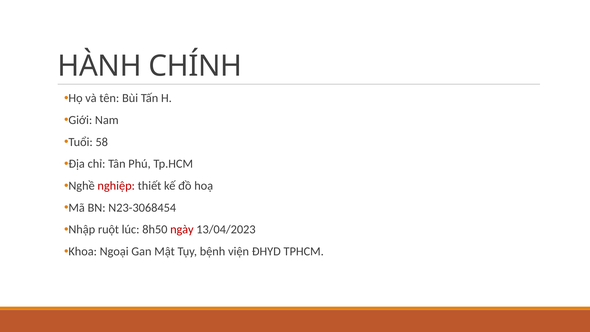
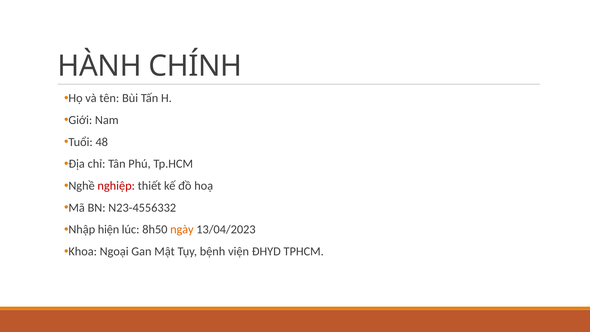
58: 58 -> 48
N23-3068454: N23-3068454 -> N23-4556332
ruột: ruột -> hiện
ngày colour: red -> orange
